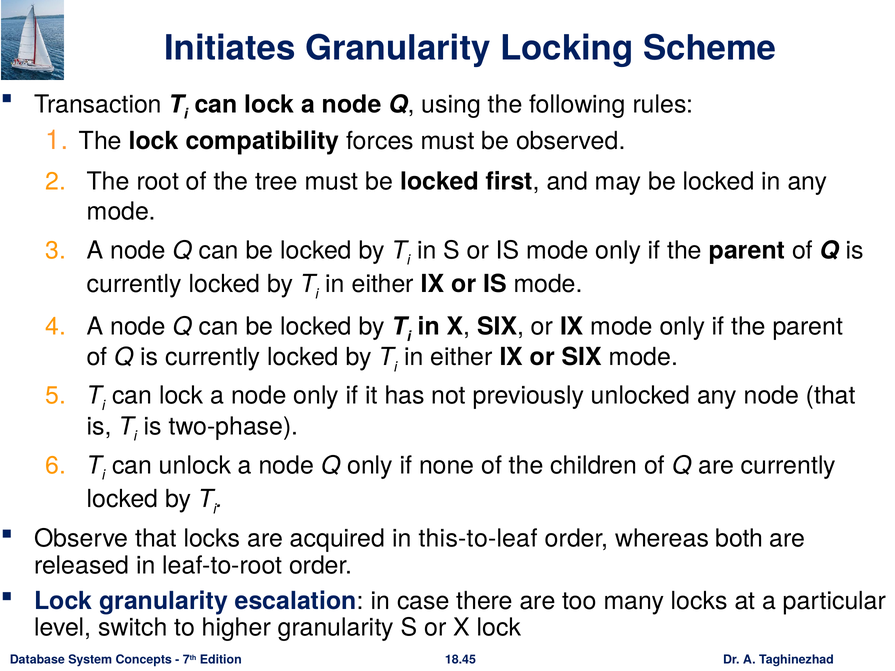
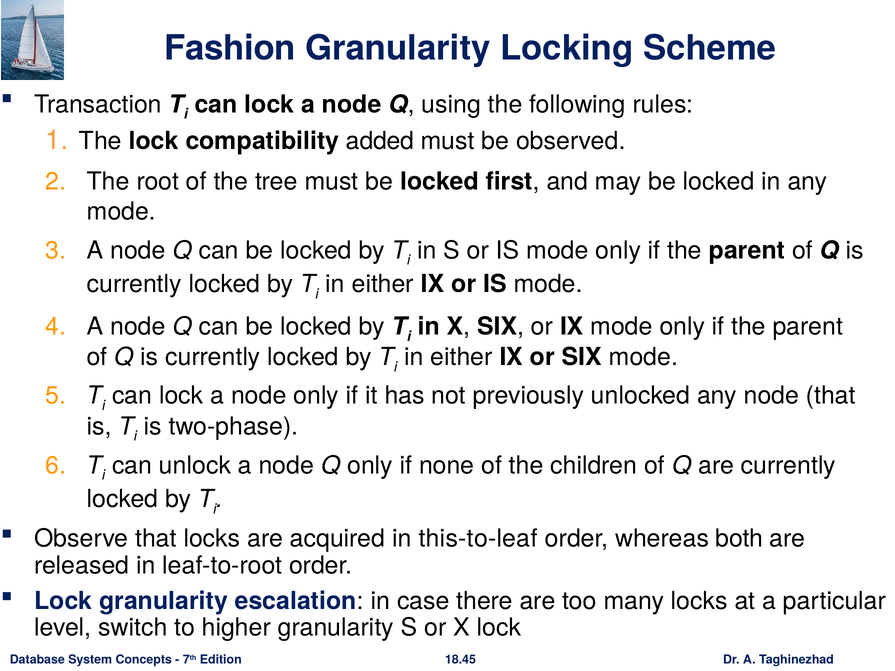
Initiates: Initiates -> Fashion
forces: forces -> added
